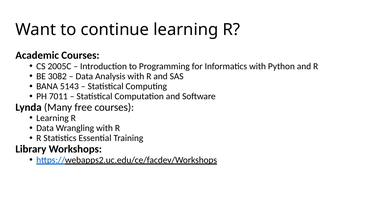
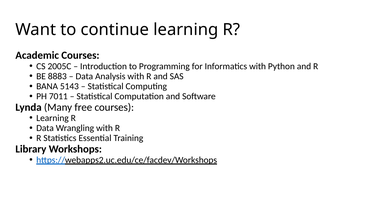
3082: 3082 -> 8883
